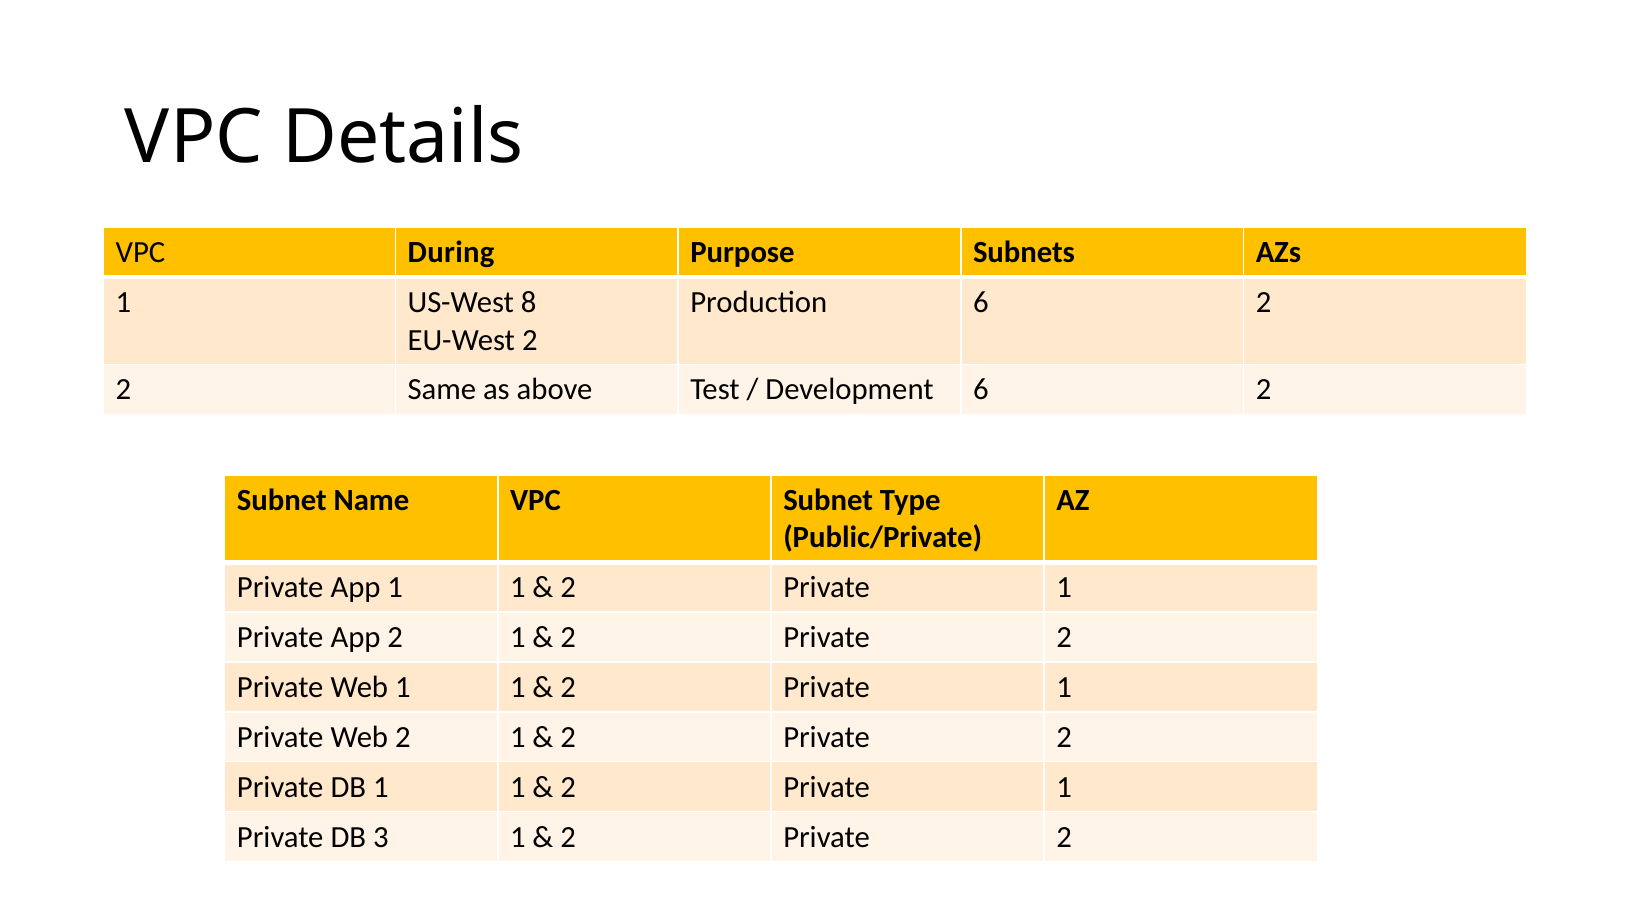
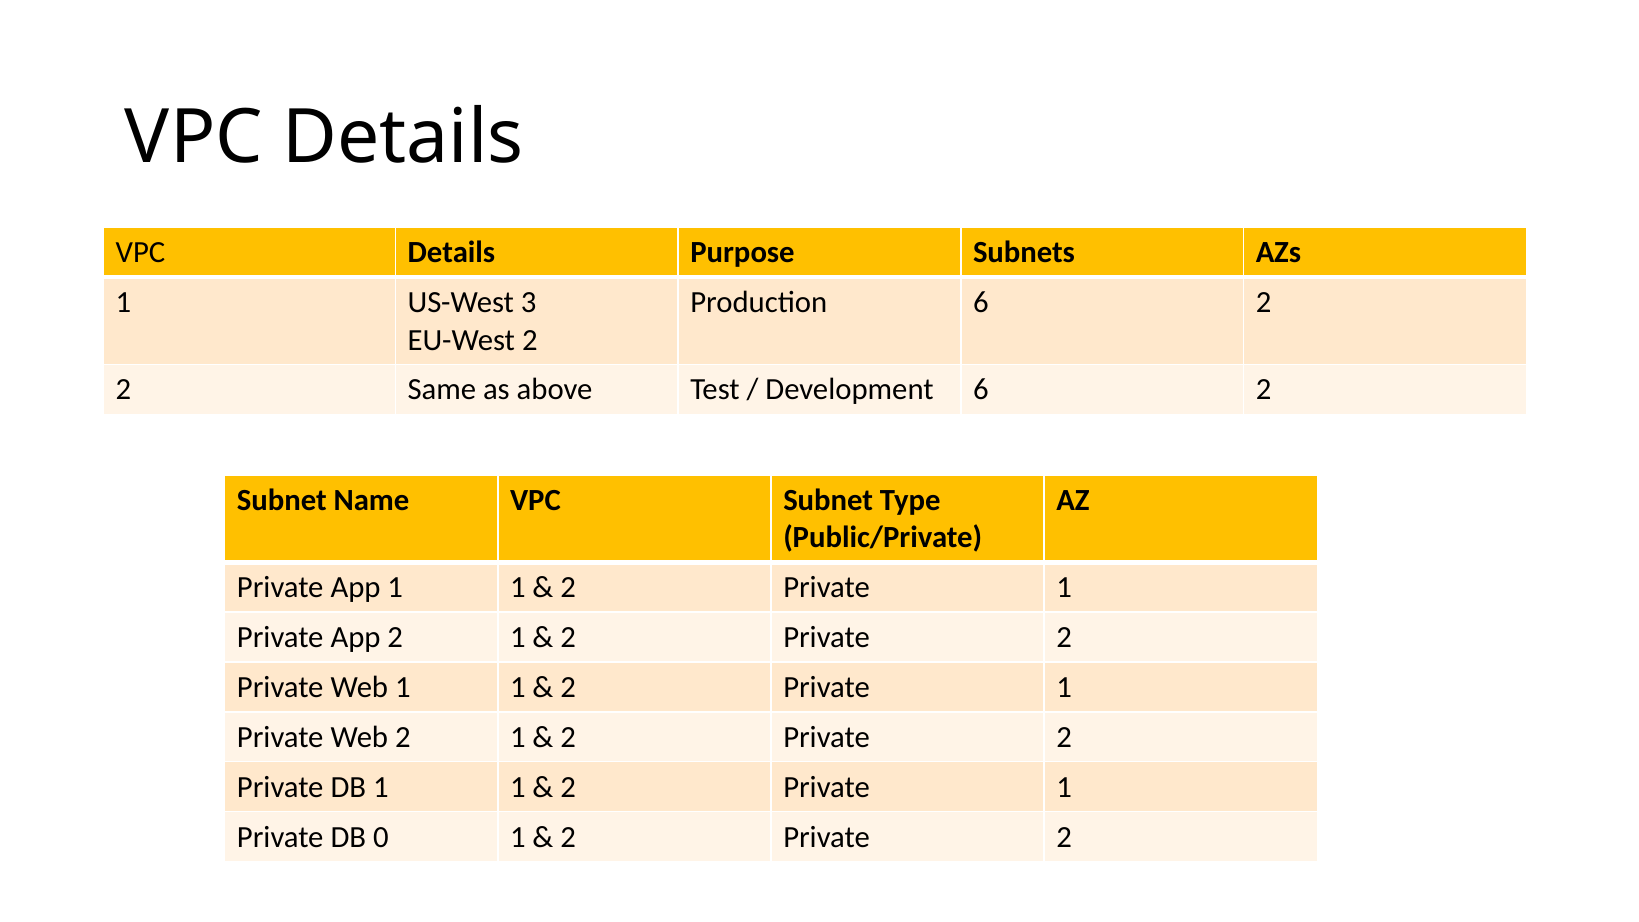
During at (451, 253): During -> Details
8: 8 -> 3
3: 3 -> 0
